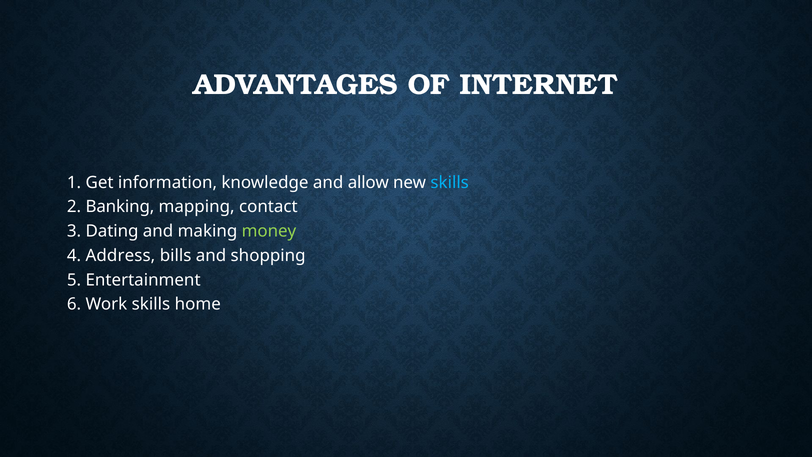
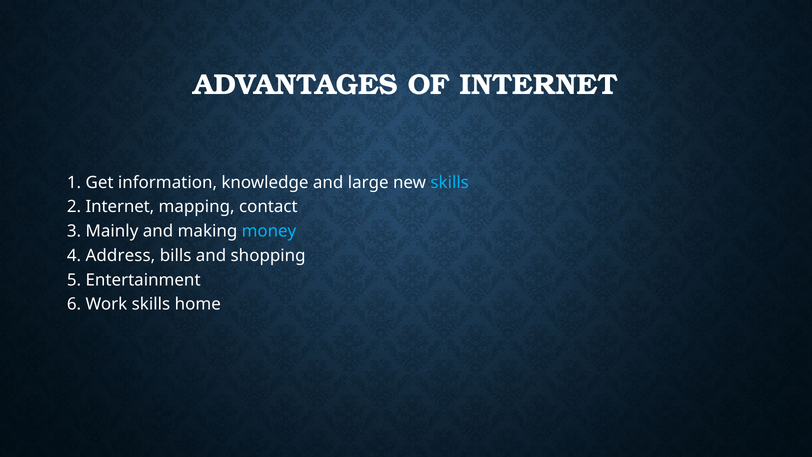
allow: allow -> large
2 Banking: Banking -> Internet
Dating: Dating -> Mainly
money colour: light green -> light blue
